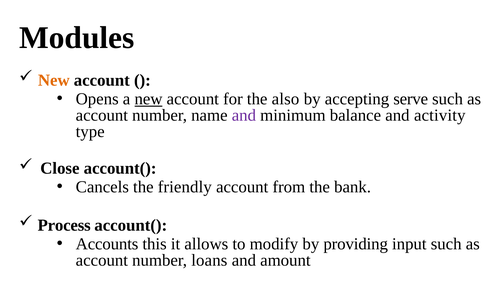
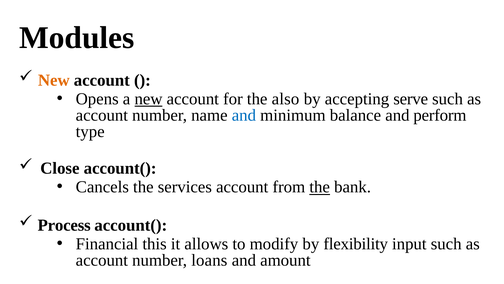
and at (244, 115) colour: purple -> blue
activity: activity -> perform
friendly: friendly -> services
the at (320, 187) underline: none -> present
Accounts: Accounts -> Financial
providing: providing -> flexibility
